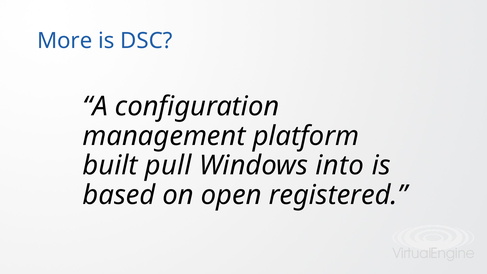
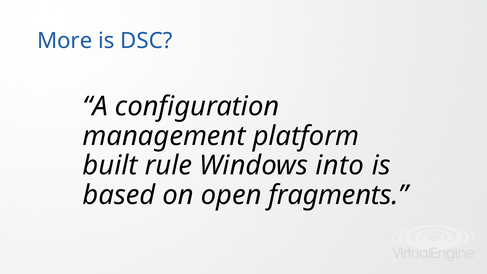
pull: pull -> rule
registered: registered -> fragments
